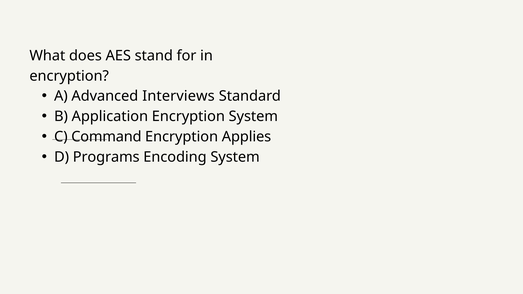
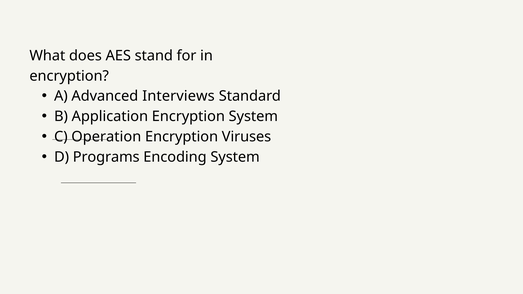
Command: Command -> Operation
Applies: Applies -> Viruses
